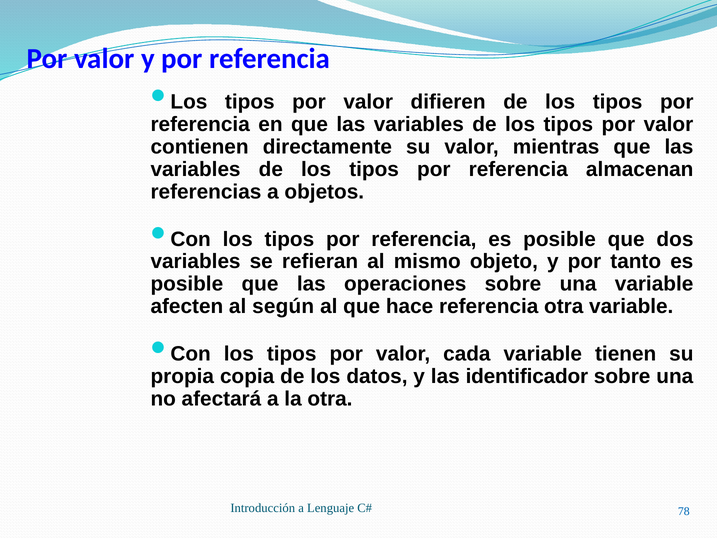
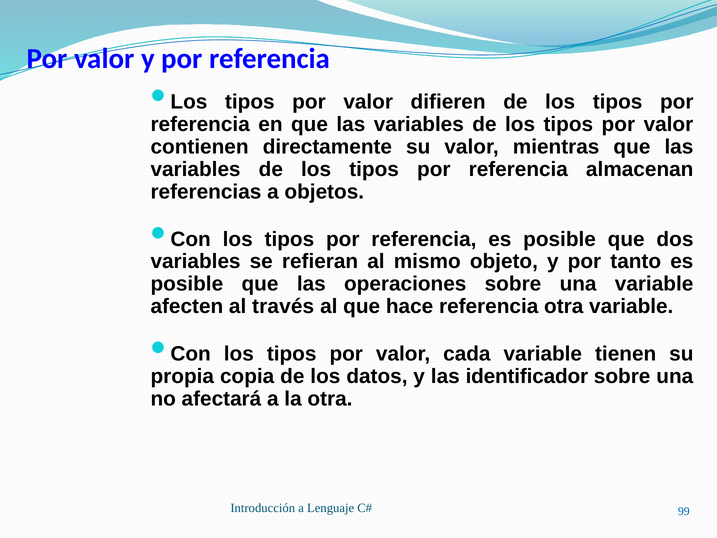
según: según -> través
78: 78 -> 99
